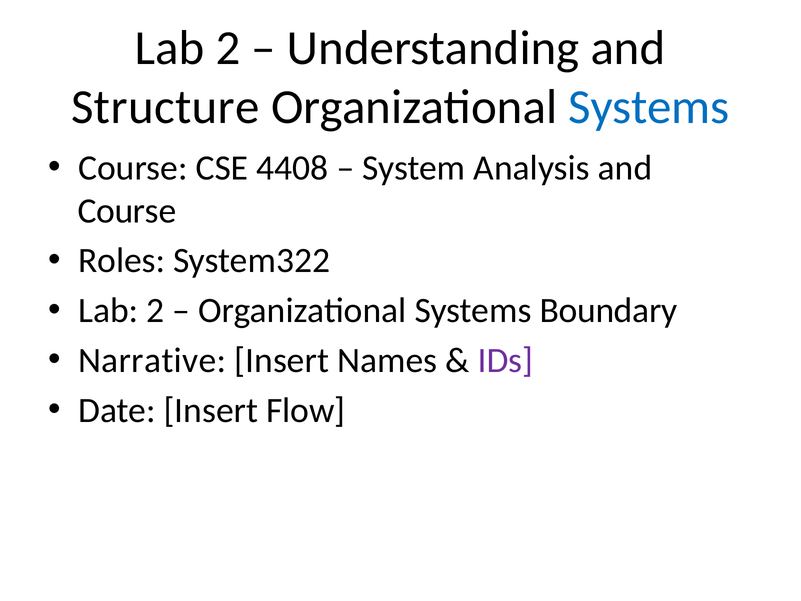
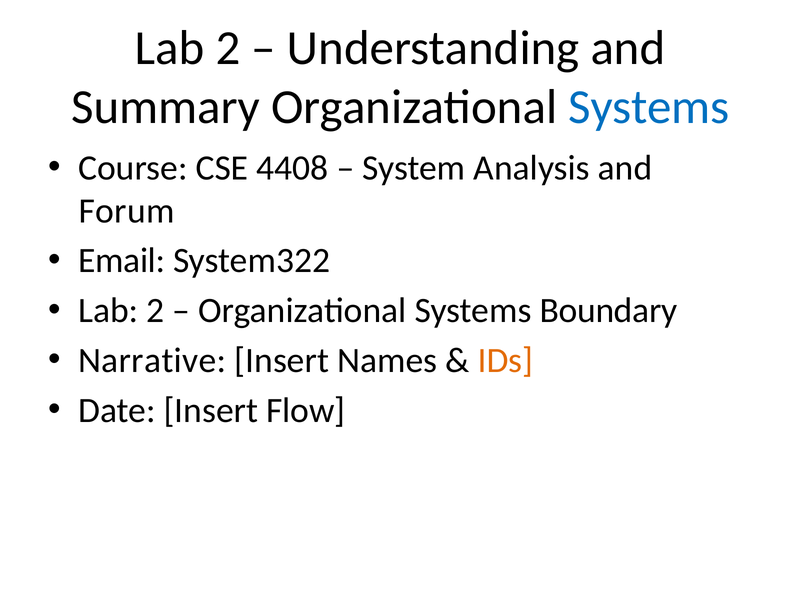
Structure: Structure -> Summary
Course at (127, 211): Course -> Forum
Roles: Roles -> Email
IDs colour: purple -> orange
